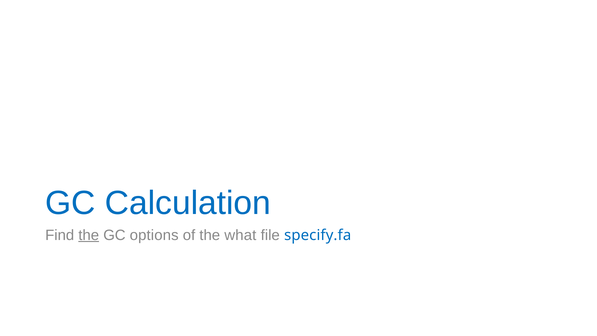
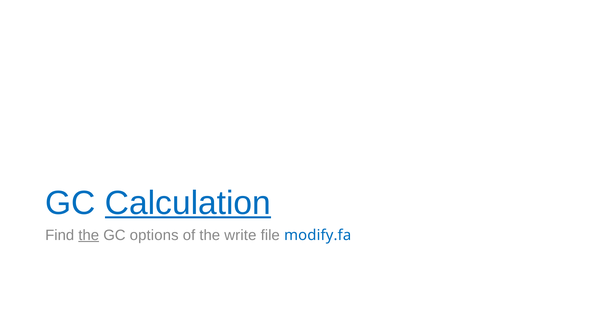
Calculation underline: none -> present
what: what -> write
specify.fa: specify.fa -> modify.fa
